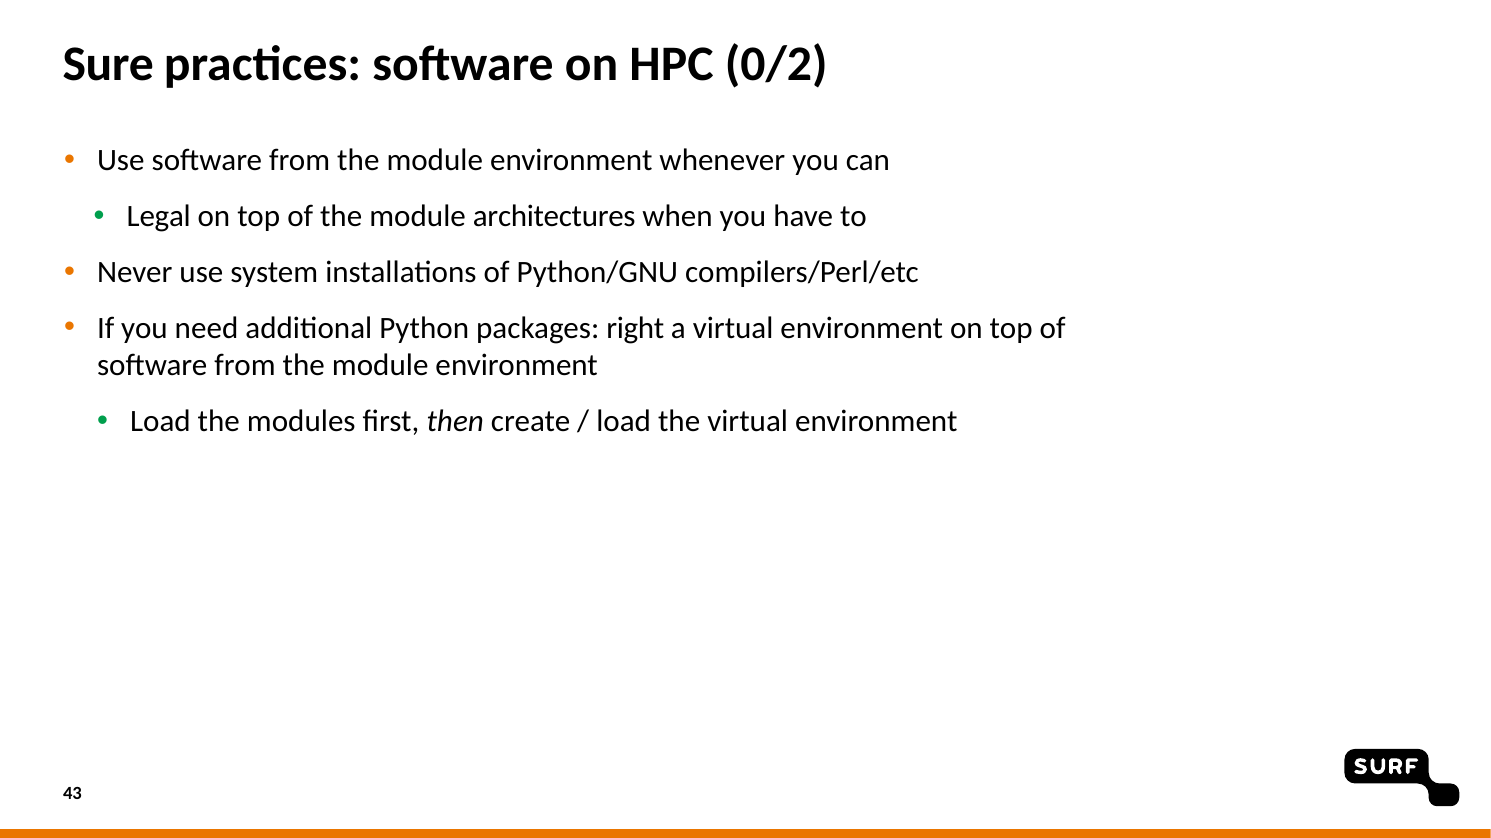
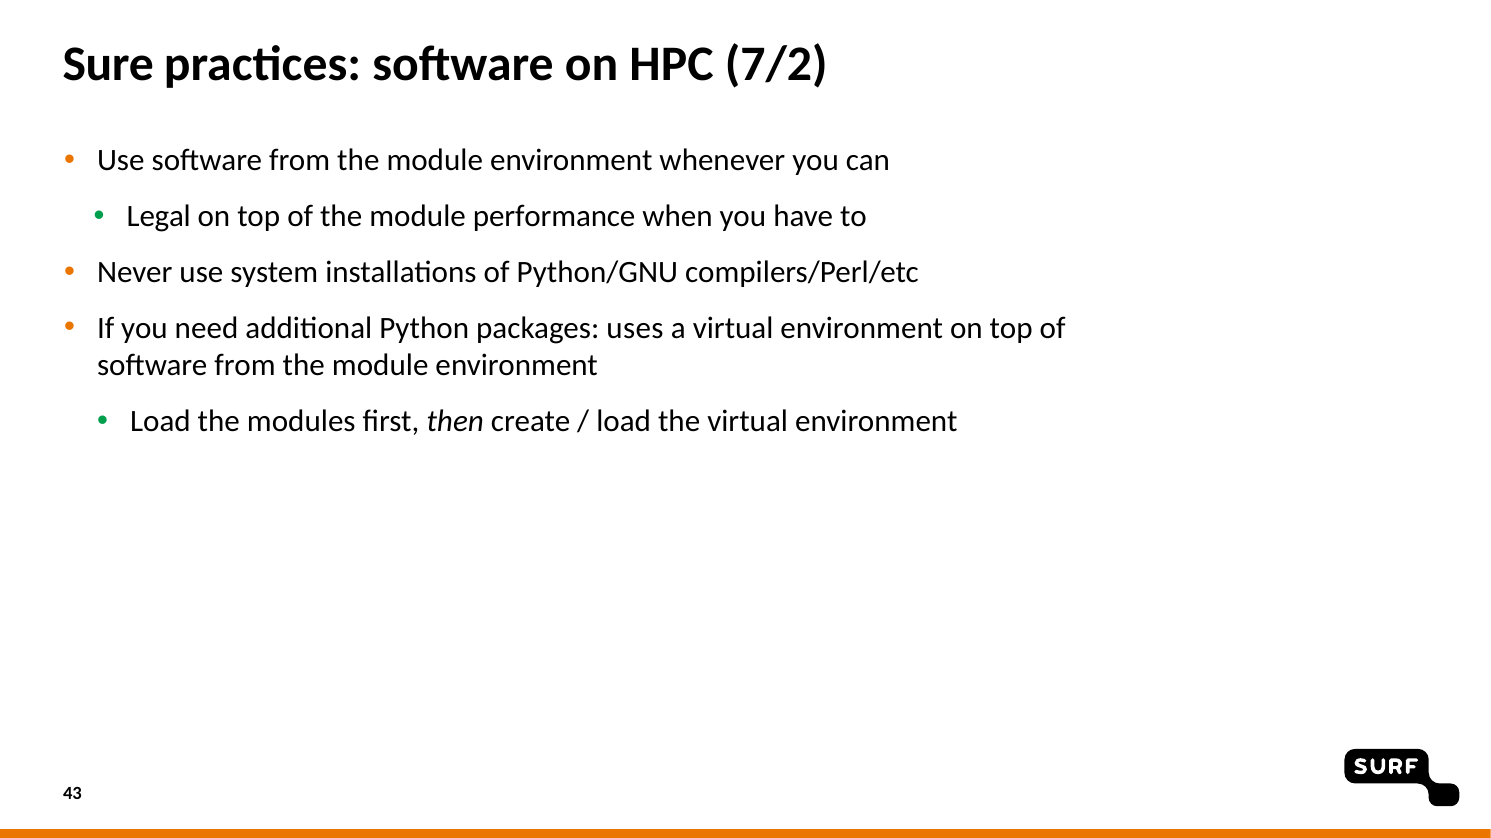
0/2: 0/2 -> 7/2
architectures: architectures -> performance
right: right -> uses
